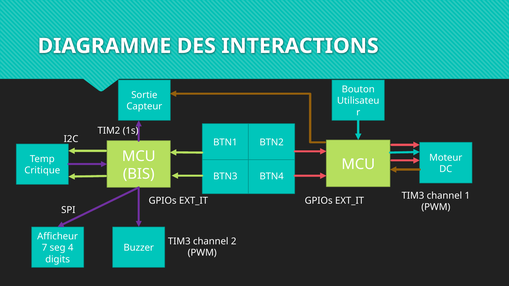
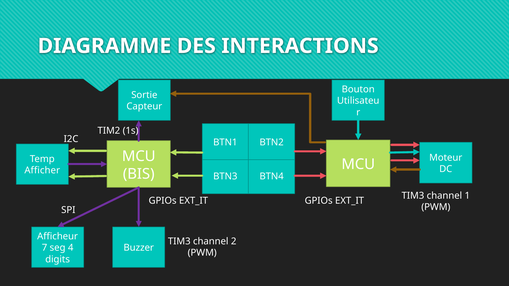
Critique: Critique -> Afficher
